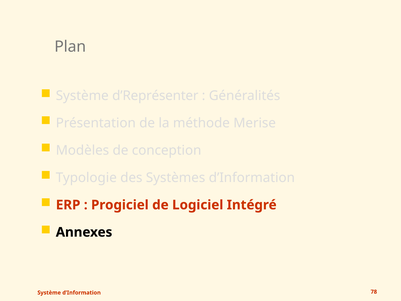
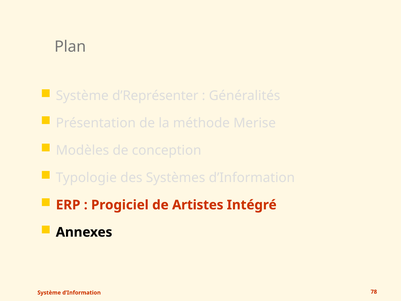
Logiciel: Logiciel -> Artistes
